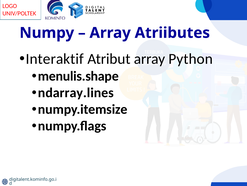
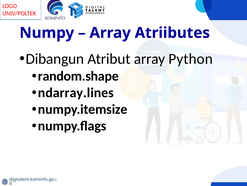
Interaktif: Interaktif -> Dibangun
menulis.shape: menulis.shape -> random.shape
